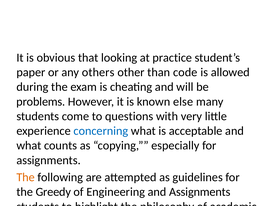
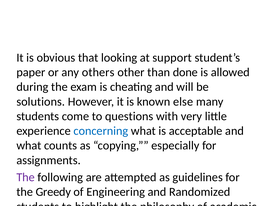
practice: practice -> support
code: code -> done
problems: problems -> solutions
The at (26, 177) colour: orange -> purple
and Assignments: Assignments -> Randomized
